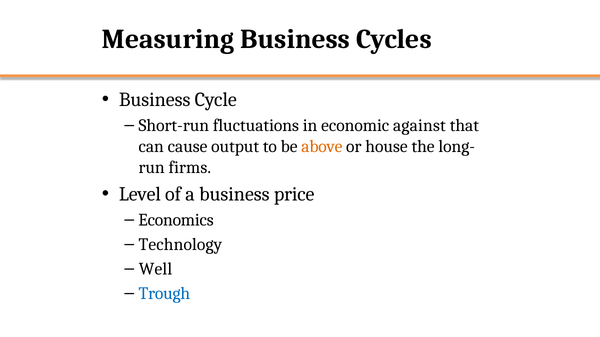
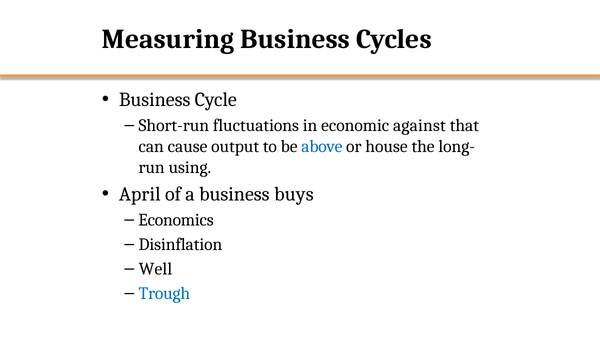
above colour: orange -> blue
firms: firms -> using
Level: Level -> April
price: price -> buys
Technology: Technology -> Disinflation
